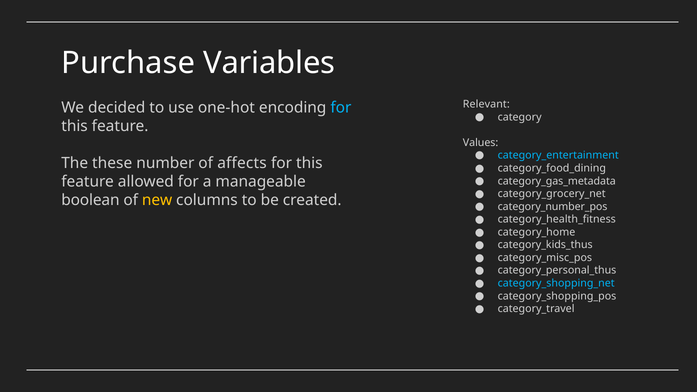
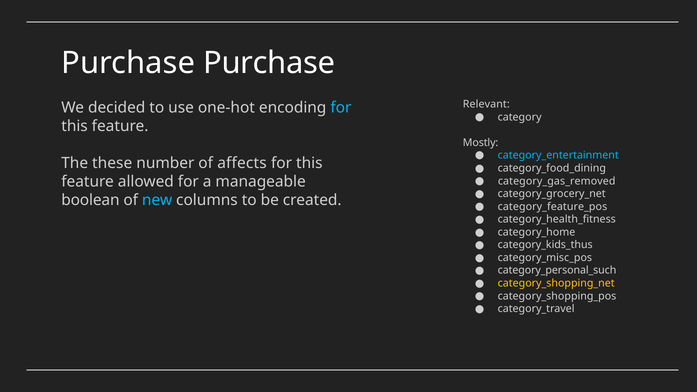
Purchase Variables: Variables -> Purchase
Values: Values -> Mostly
category_gas_metadata: category_gas_metadata -> category_gas_removed
new colour: yellow -> light blue
category_number_pos: category_number_pos -> category_feature_pos
category_personal_thus: category_personal_thus -> category_personal_such
category_shopping_net colour: light blue -> yellow
